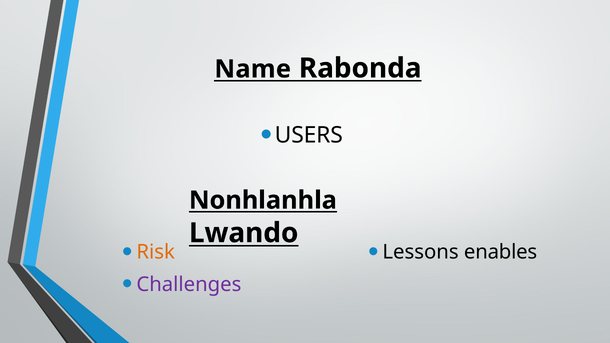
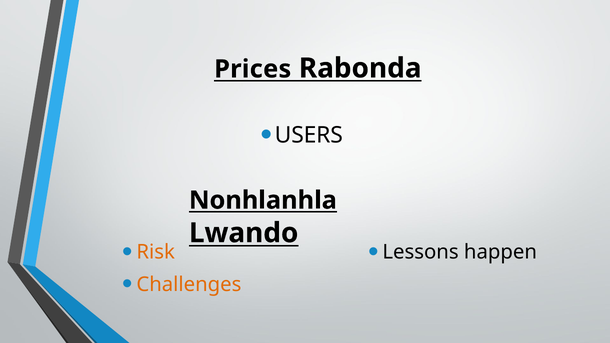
Name: Name -> Prices
enables: enables -> happen
Challenges colour: purple -> orange
